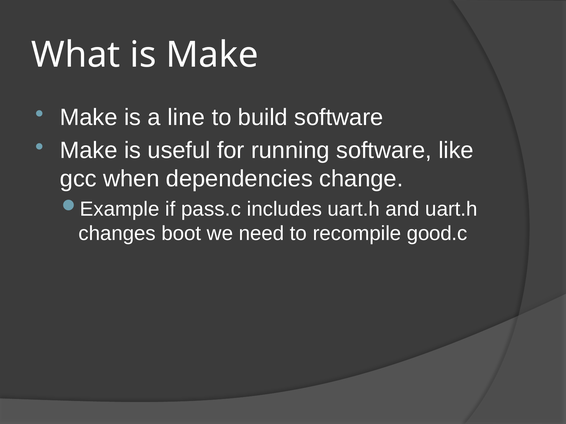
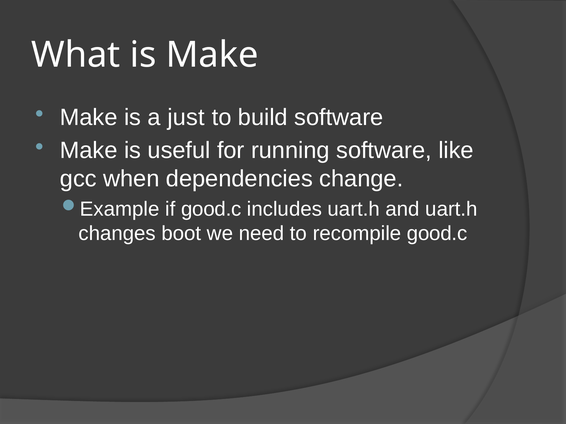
line: line -> just
if pass.c: pass.c -> good.c
